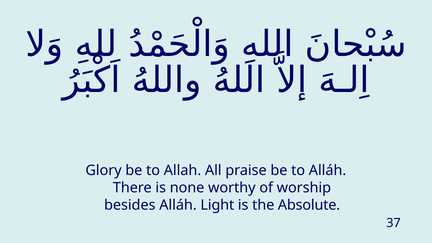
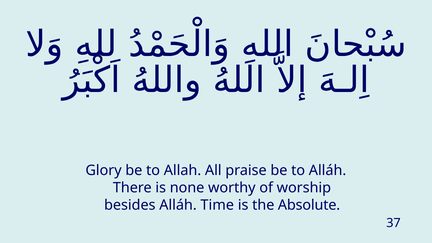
Light: Light -> Time
